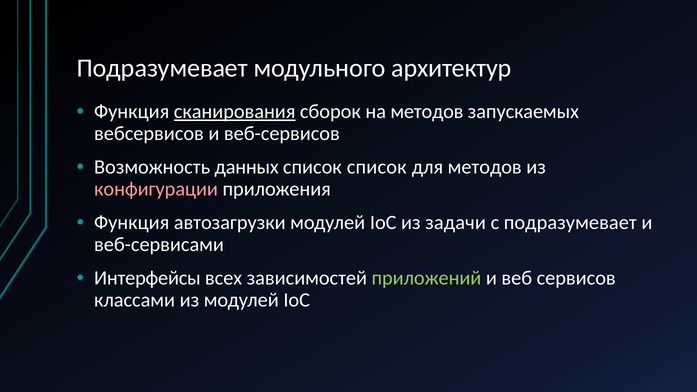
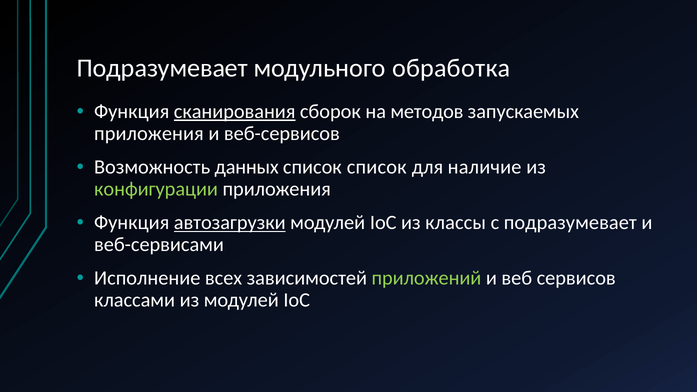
архитектур: архитектур -> обработка
вебсервисов at (149, 134): вебсервисов -> приложения
для методов: методов -> наличие
конфигурации colour: pink -> light green
автозагрузки underline: none -> present
задачи: задачи -> классы
Интерфейсы: Интерфейсы -> Исполнение
